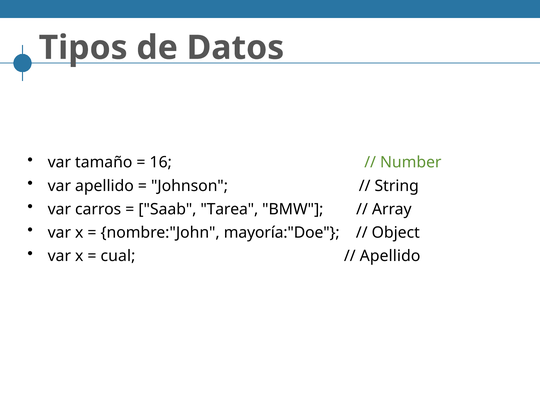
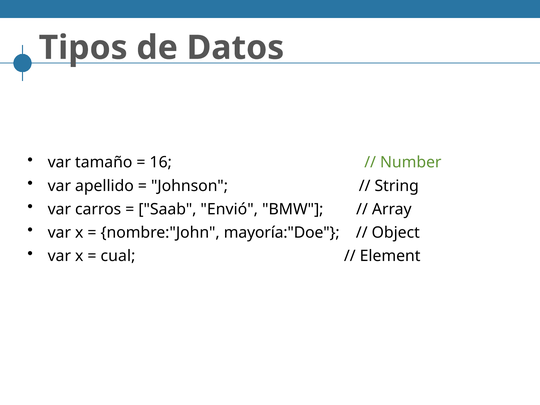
Tarea: Tarea -> Envió
Apellido at (390, 256): Apellido -> Element
